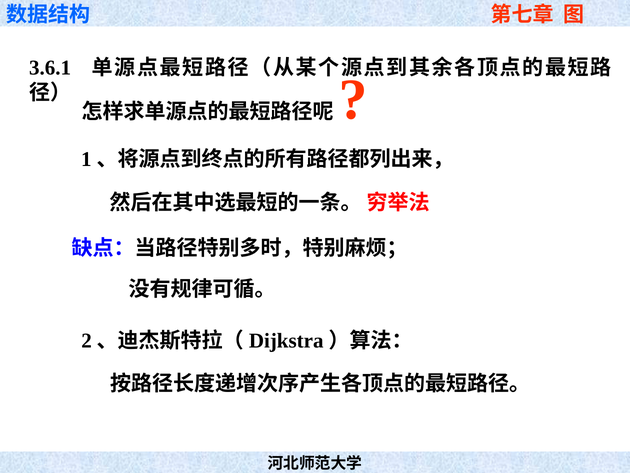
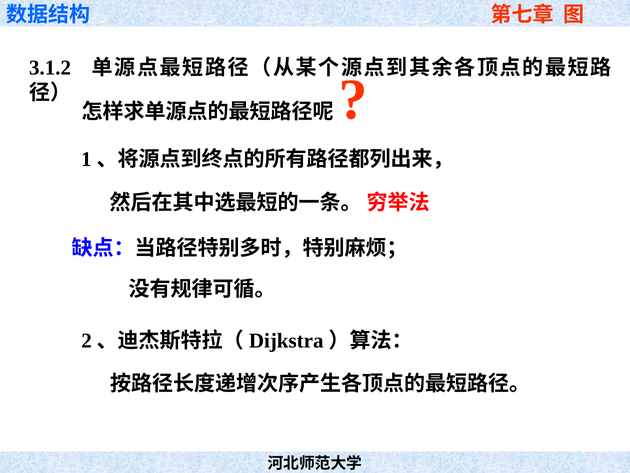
3.6.1: 3.6.1 -> 3.1.2
